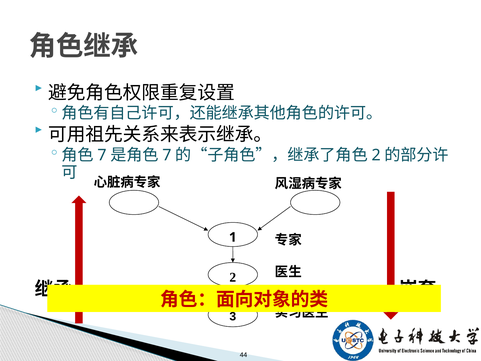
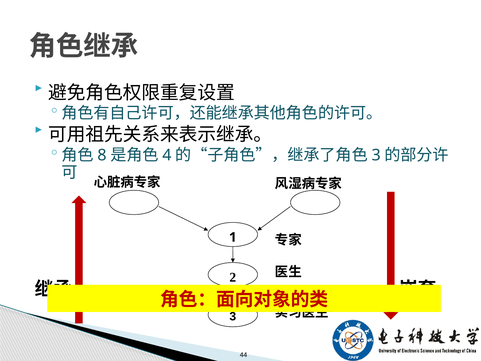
7 at (102, 155): 7 -> 8
7 at (167, 155): 7 -> 4
2 at (376, 155): 2 -> 3
